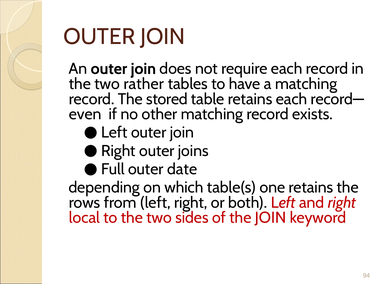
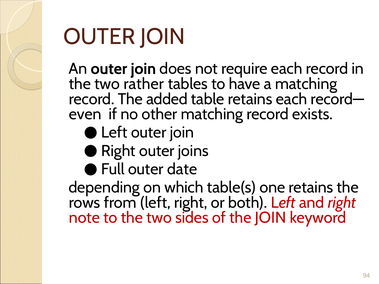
stored: stored -> added
local: local -> note
